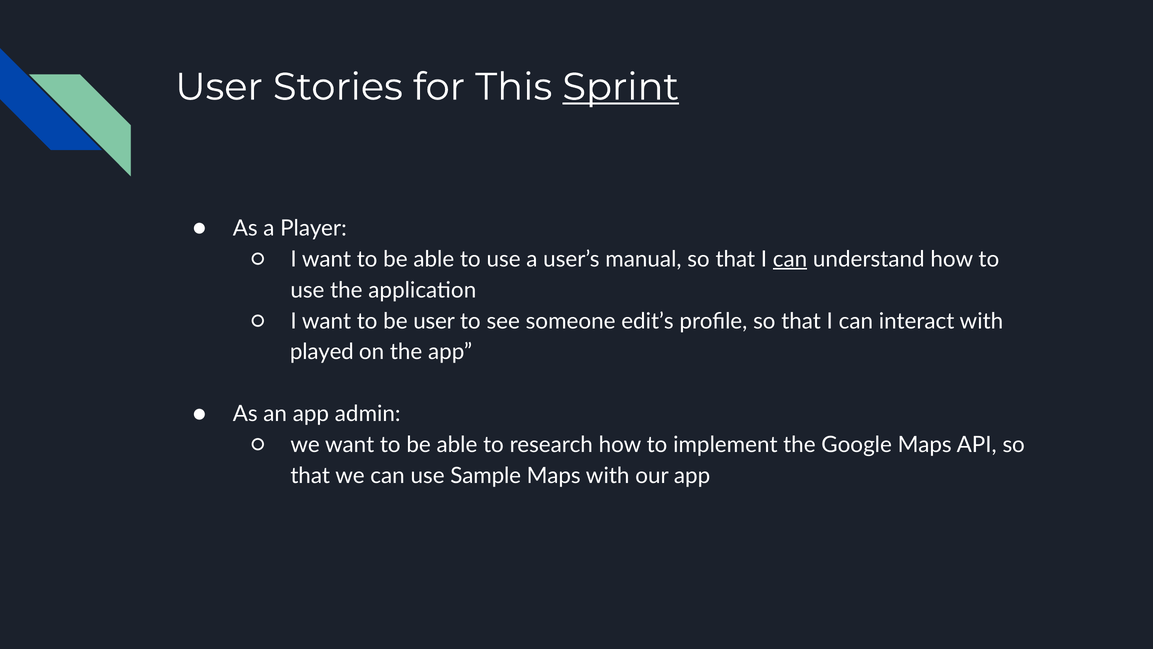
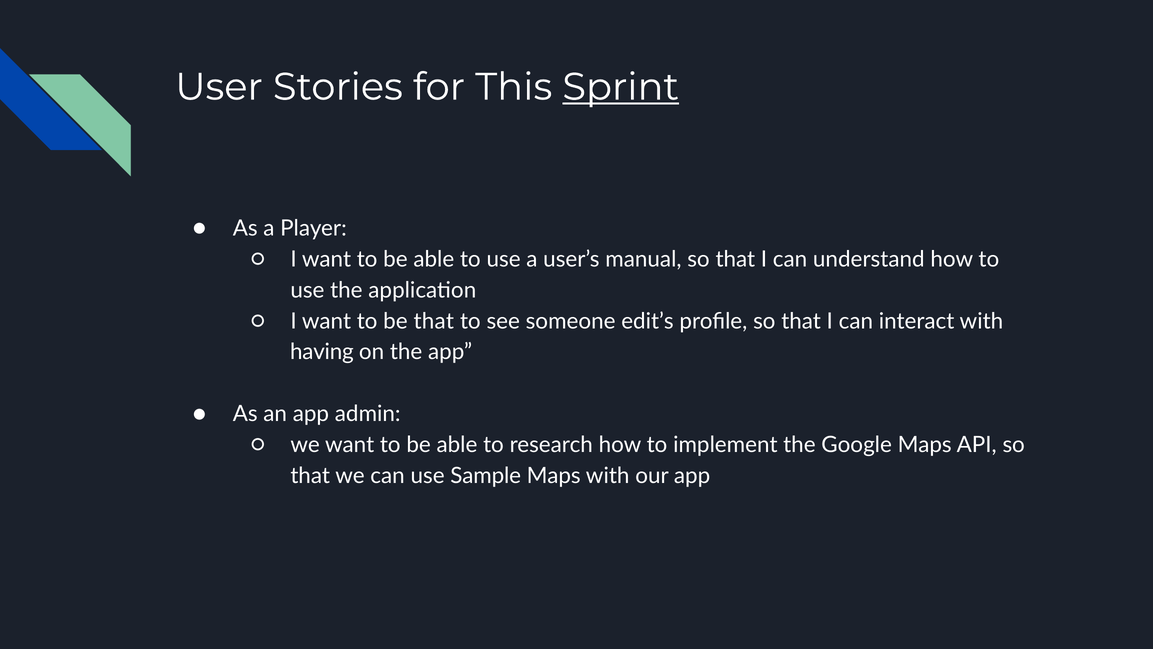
can at (790, 259) underline: present -> none
be user: user -> that
played: played -> having
